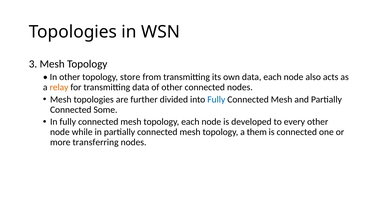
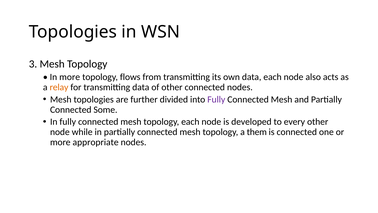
In other: other -> more
store: store -> flows
Fully at (216, 99) colour: blue -> purple
transferring: transferring -> appropriate
